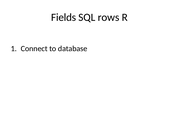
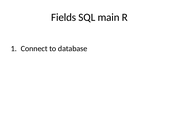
rows: rows -> main
